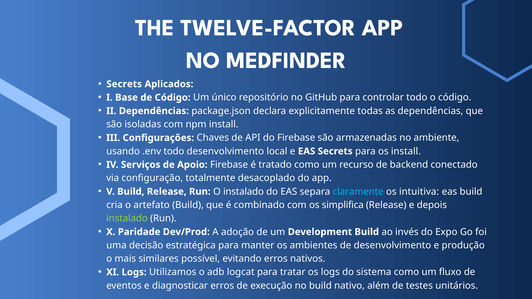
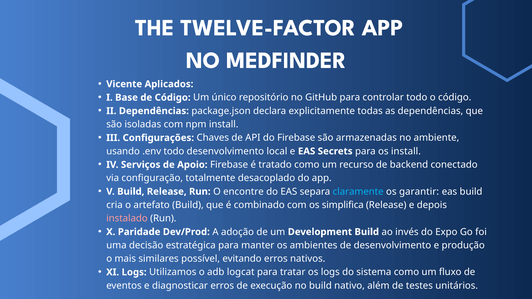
Secrets at (124, 84): Secrets -> Vicente
O instalado: instalado -> encontre
intuitiva: intuitiva -> garantir
instalado at (127, 219) colour: light green -> pink
